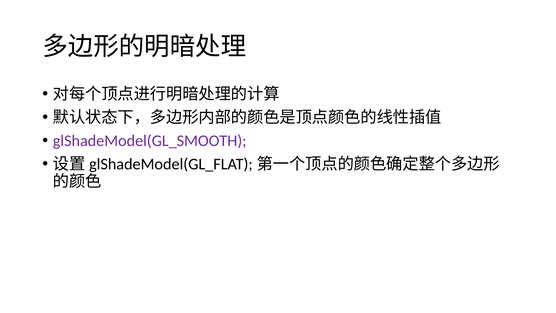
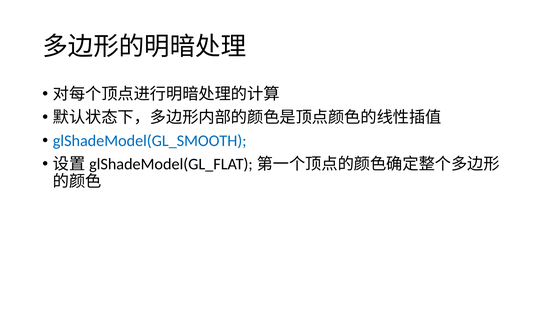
glShadeModel(GL_SMOOTH colour: purple -> blue
